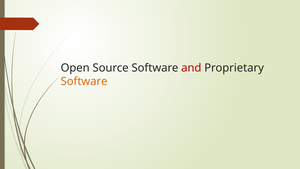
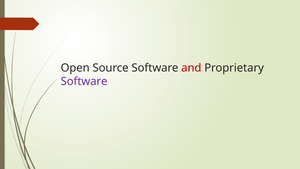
Software at (84, 81) colour: orange -> purple
